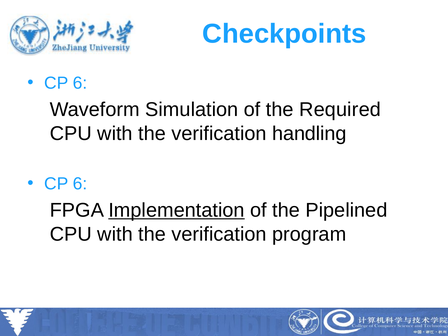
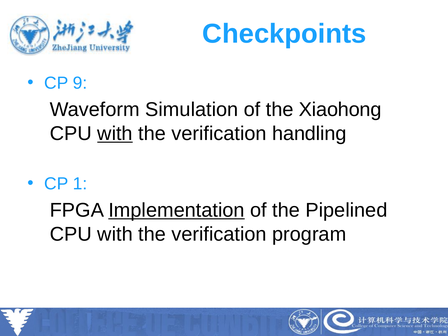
6 at (80, 83): 6 -> 9
Required: Required -> Xiaohong
with at (115, 134) underline: none -> present
6 at (80, 184): 6 -> 1
